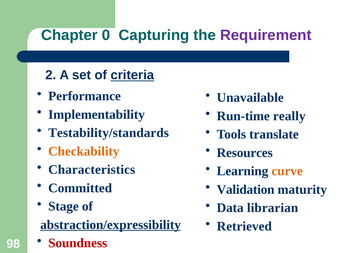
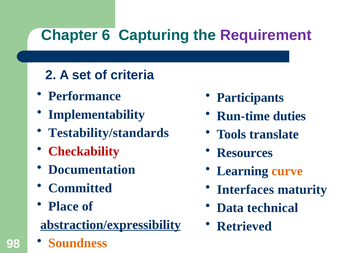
0: 0 -> 6
criteria underline: present -> none
Unavailable: Unavailable -> Participants
really: really -> duties
Checkability colour: orange -> red
Characteristics: Characteristics -> Documentation
Validation: Validation -> Interfaces
Stage: Stage -> Place
librarian: librarian -> technical
Soundness colour: red -> orange
